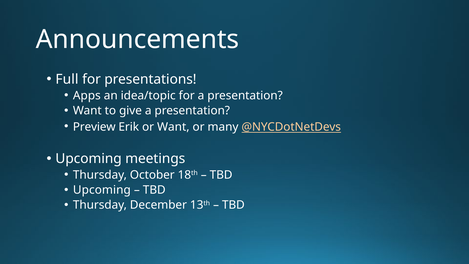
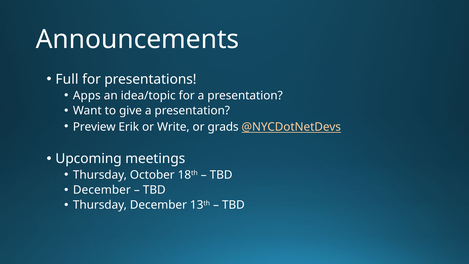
or Want: Want -> Write
many: many -> grads
Upcoming at (102, 190): Upcoming -> December
